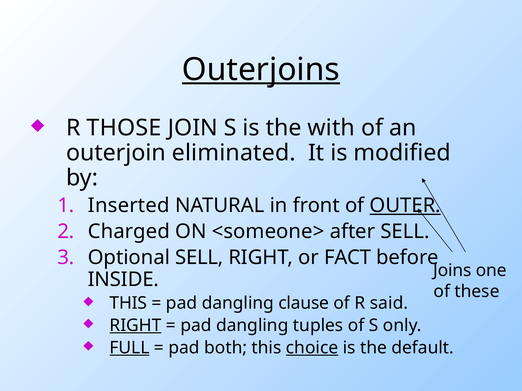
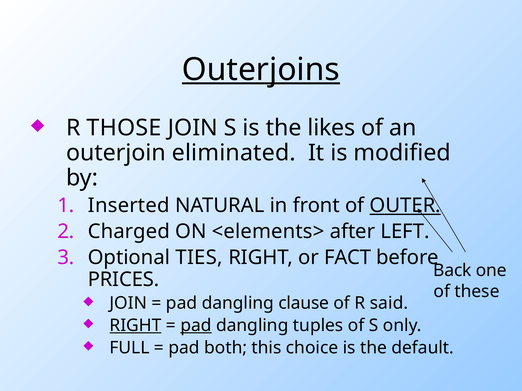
with: with -> likes
<someone>: <someone> -> <elements>
after SELL: SELL -> LEFT
Optional SELL: SELL -> TIES
Joins: Joins -> Back
INSIDE: INSIDE -> PRICES
THIS at (128, 304): THIS -> JOIN
pad at (196, 326) underline: none -> present
FULL underline: present -> none
choice underline: present -> none
